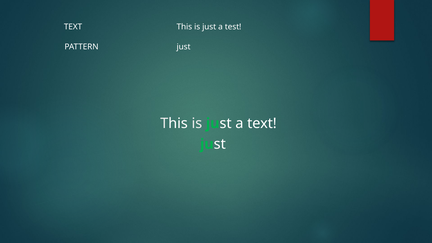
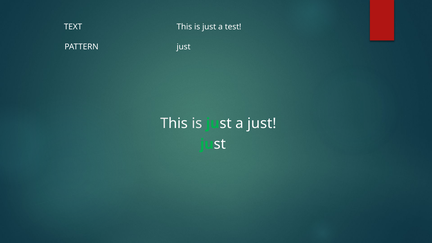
a text: text -> just
